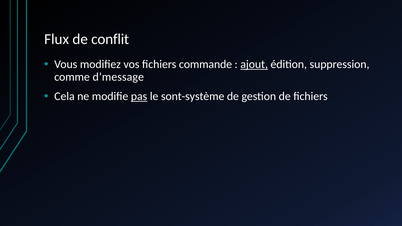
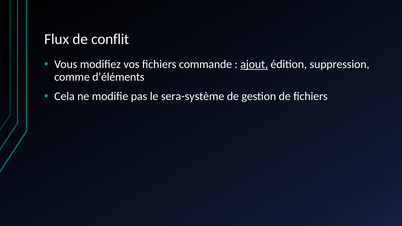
d’message: d’message -> d’éléments
pas underline: present -> none
sont-système: sont-système -> sera-système
